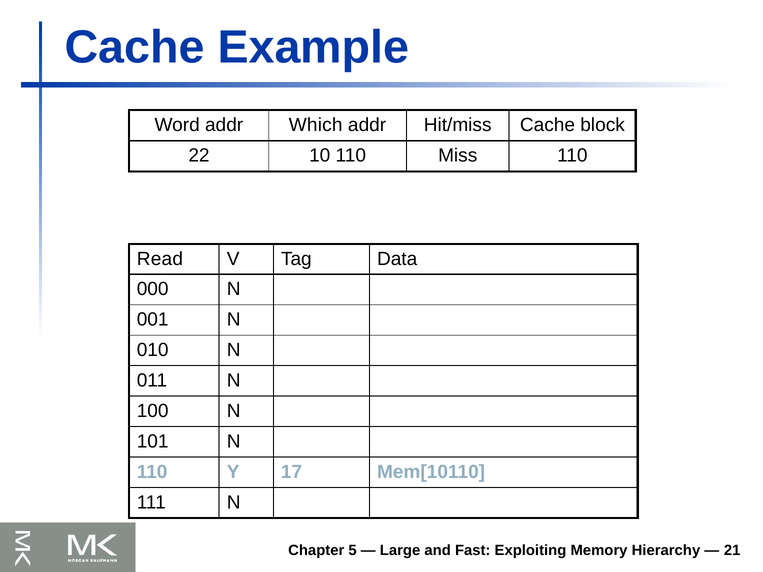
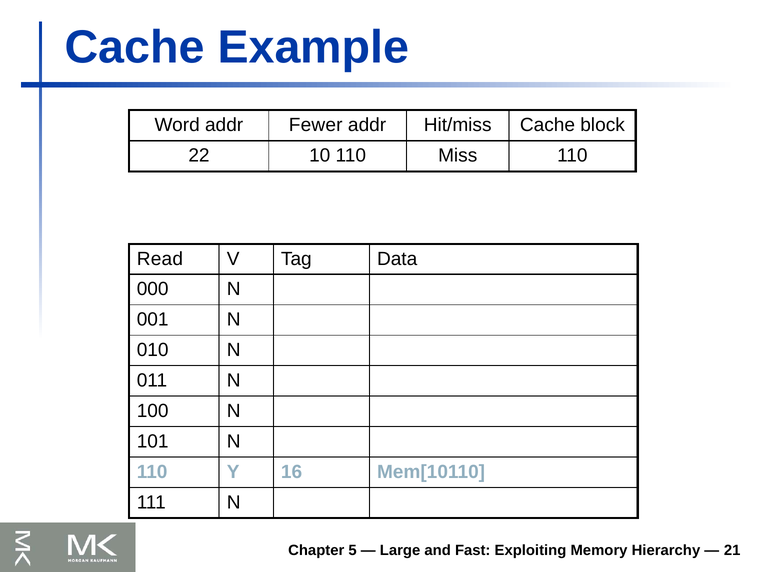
Which: Which -> Fewer
17: 17 -> 16
